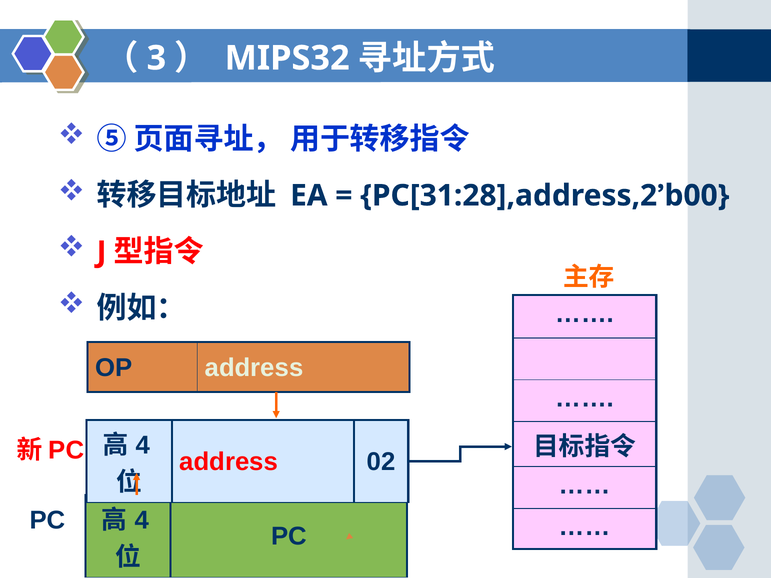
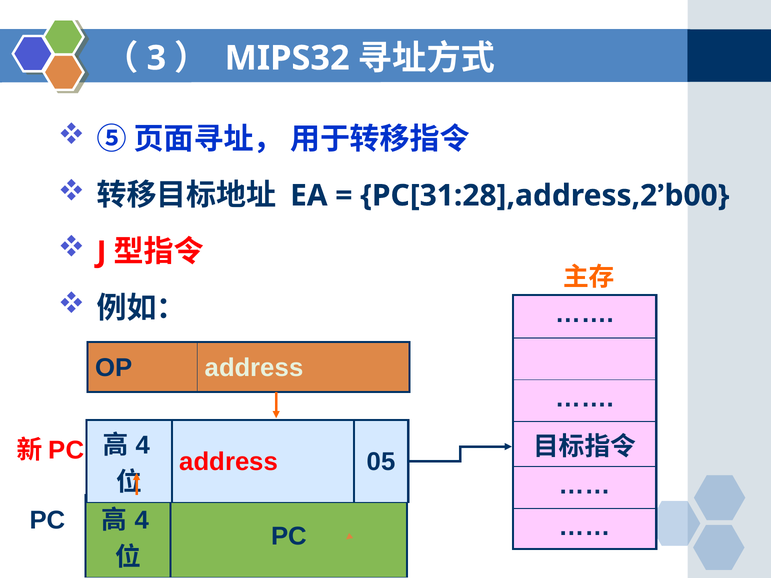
02: 02 -> 05
